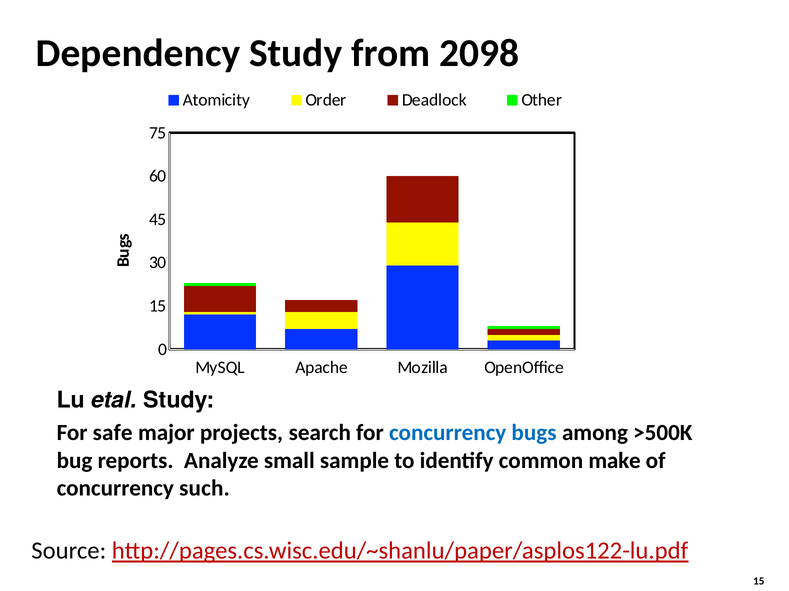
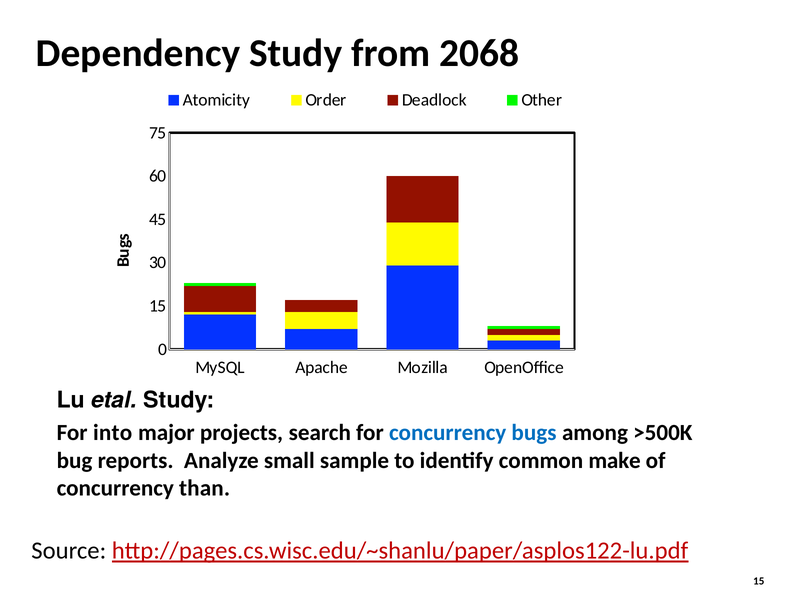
2098: 2098 -> 2068
safe: safe -> into
such: such -> than
